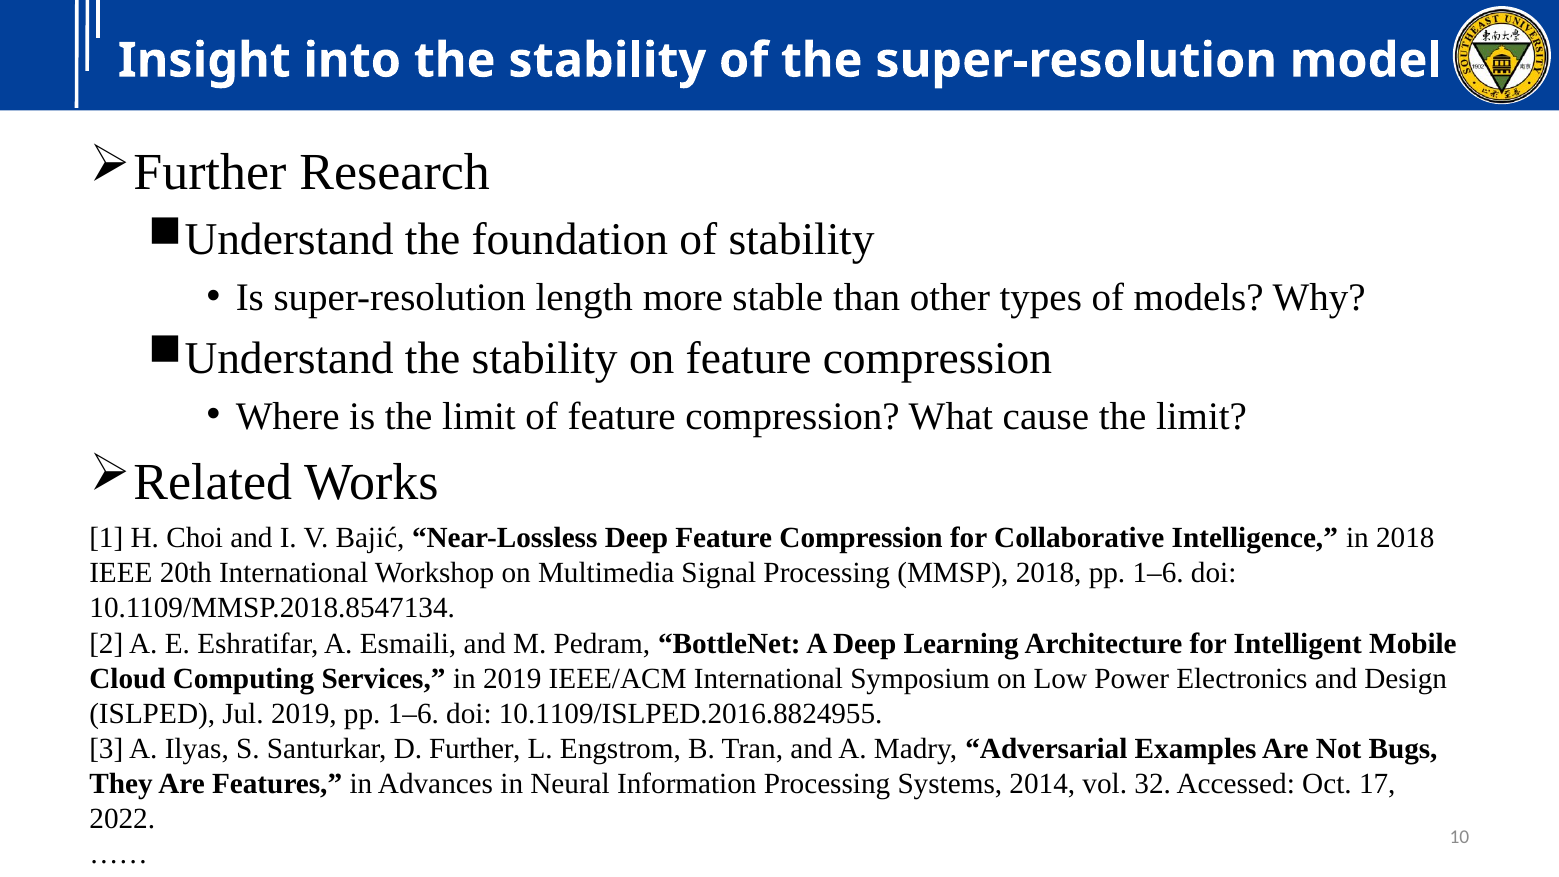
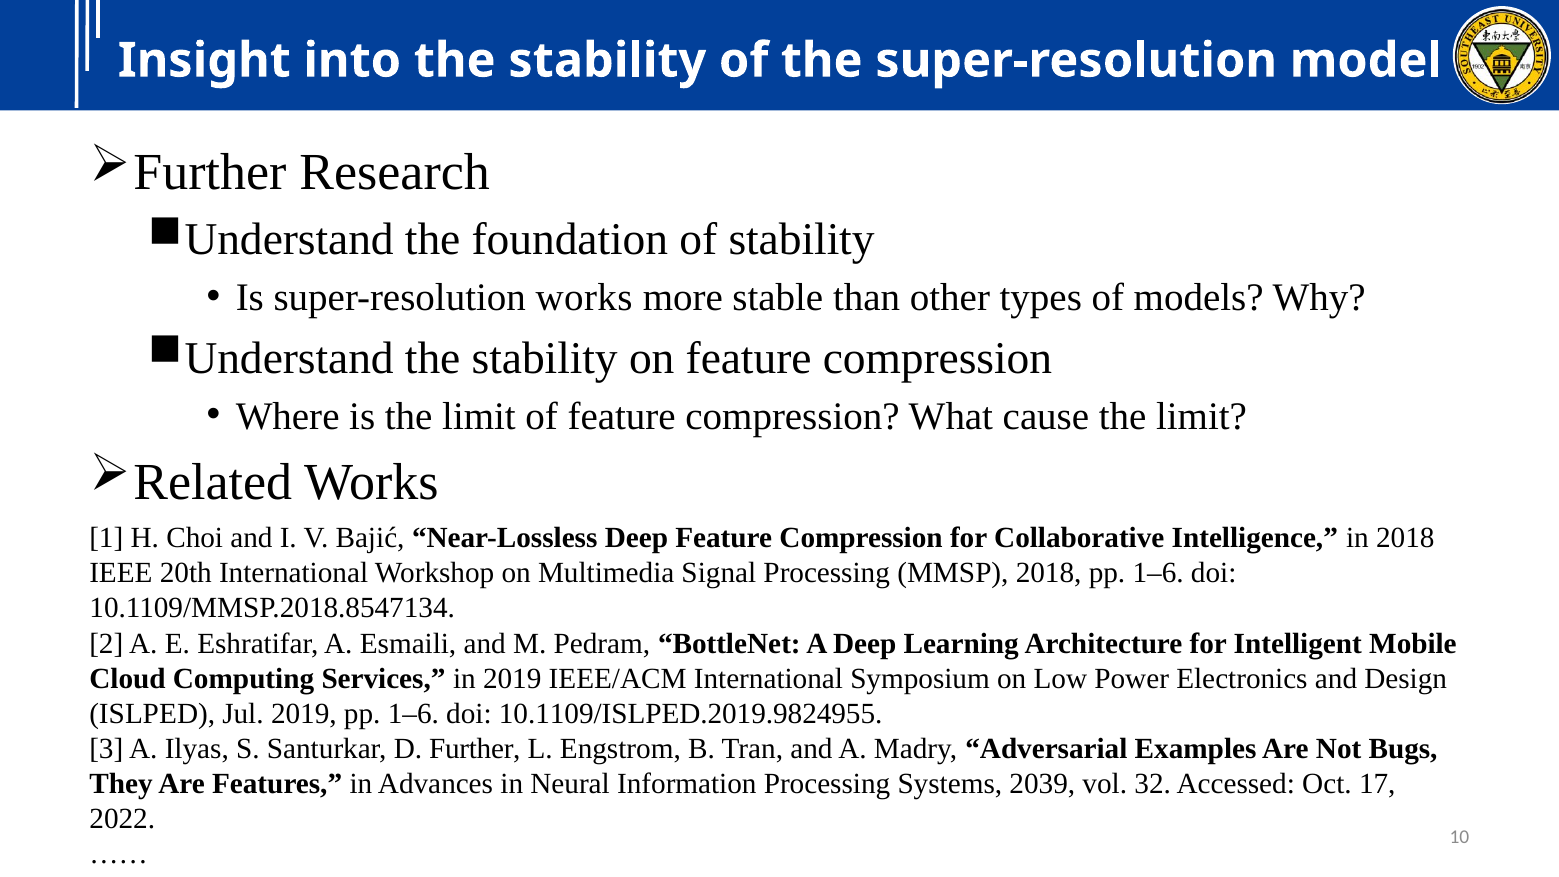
super-resolution length: length -> works
10.1109/ISLPED.2016.8824955: 10.1109/ISLPED.2016.8824955 -> 10.1109/ISLPED.2019.9824955
2014: 2014 -> 2039
